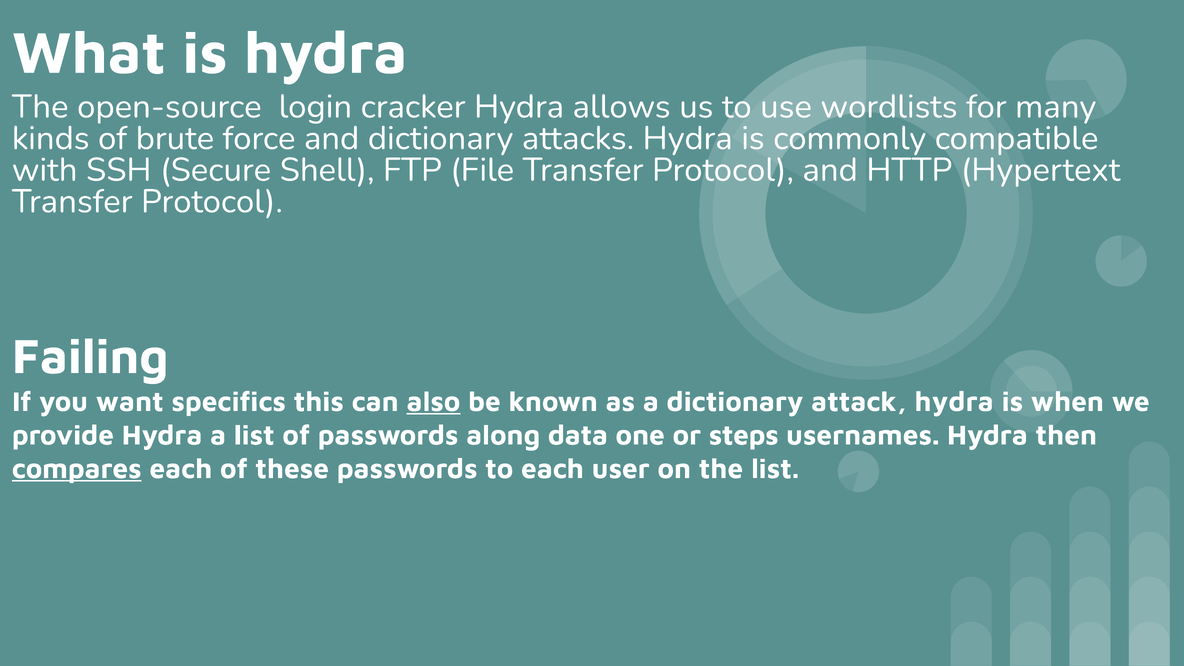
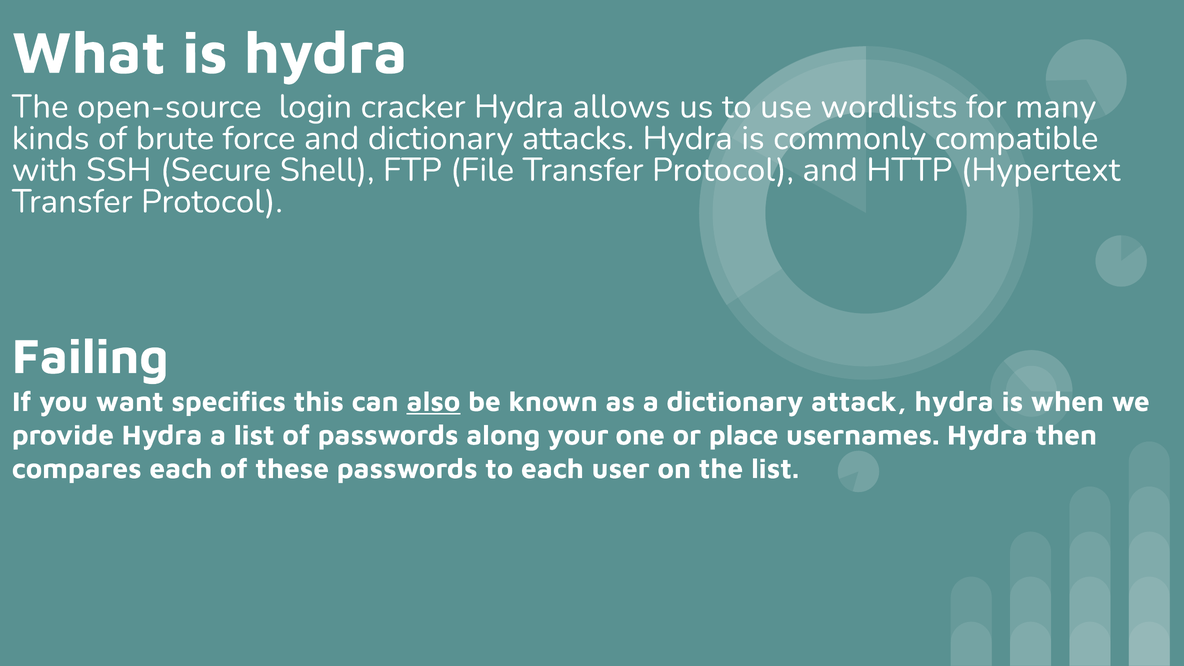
data: data -> your
steps: steps -> place
compares underline: present -> none
